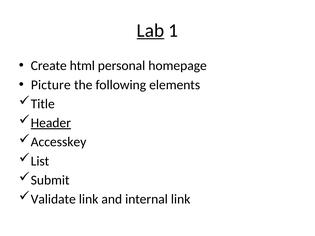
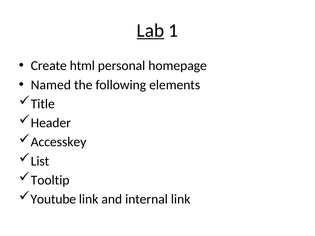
Picture: Picture -> Named
Header underline: present -> none
Submit: Submit -> Tooltip
Validate: Validate -> Youtube
